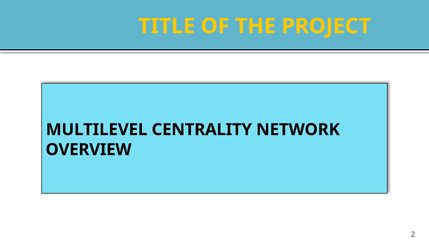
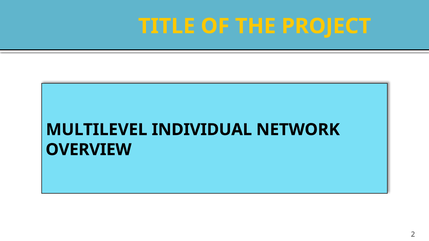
CENTRALITY: CENTRALITY -> INDIVIDUAL
